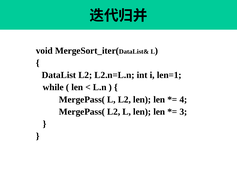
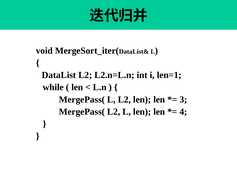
4: 4 -> 3
3: 3 -> 4
